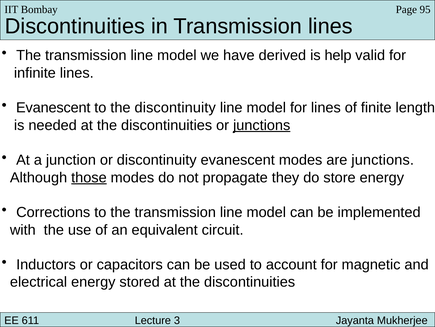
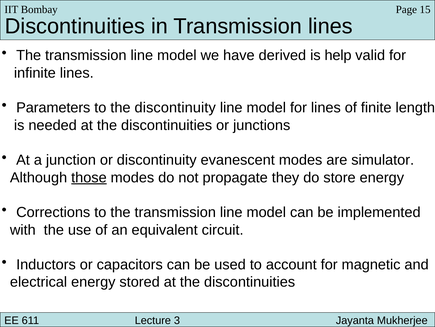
95: 95 -> 15
Evanescent at (53, 108): Evanescent -> Parameters
junctions at (262, 125) underline: present -> none
are junctions: junctions -> simulator
